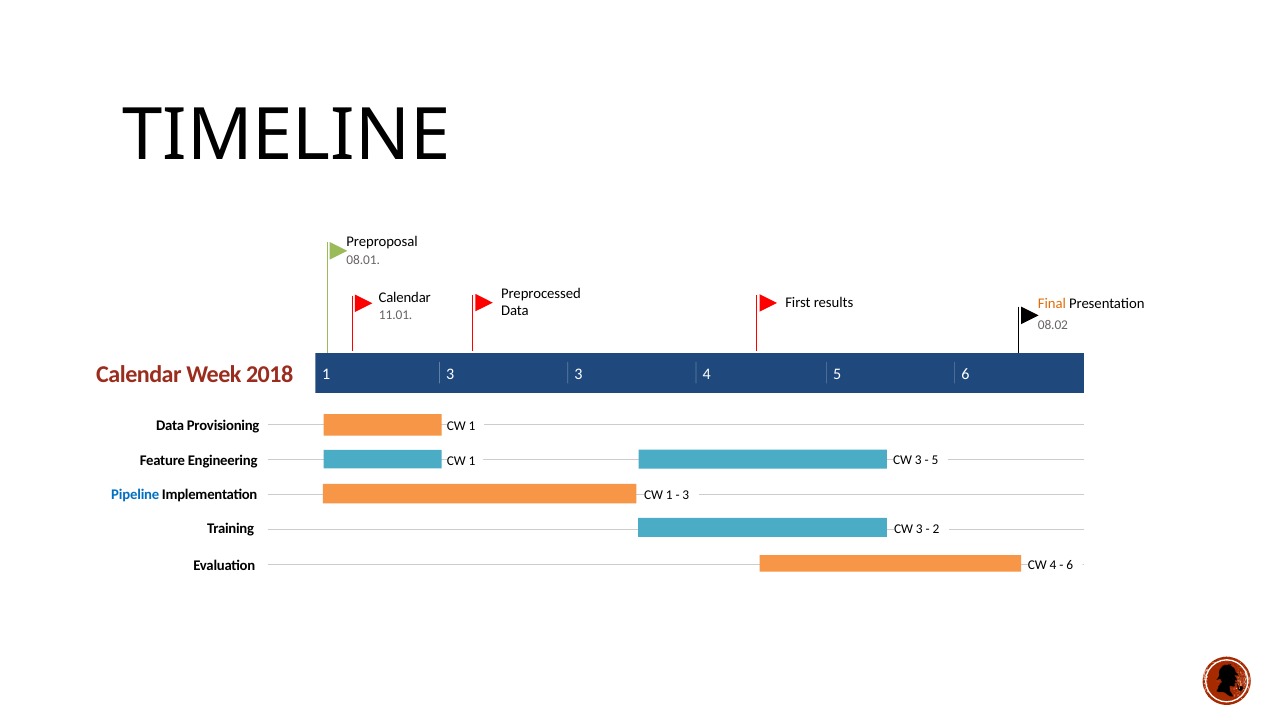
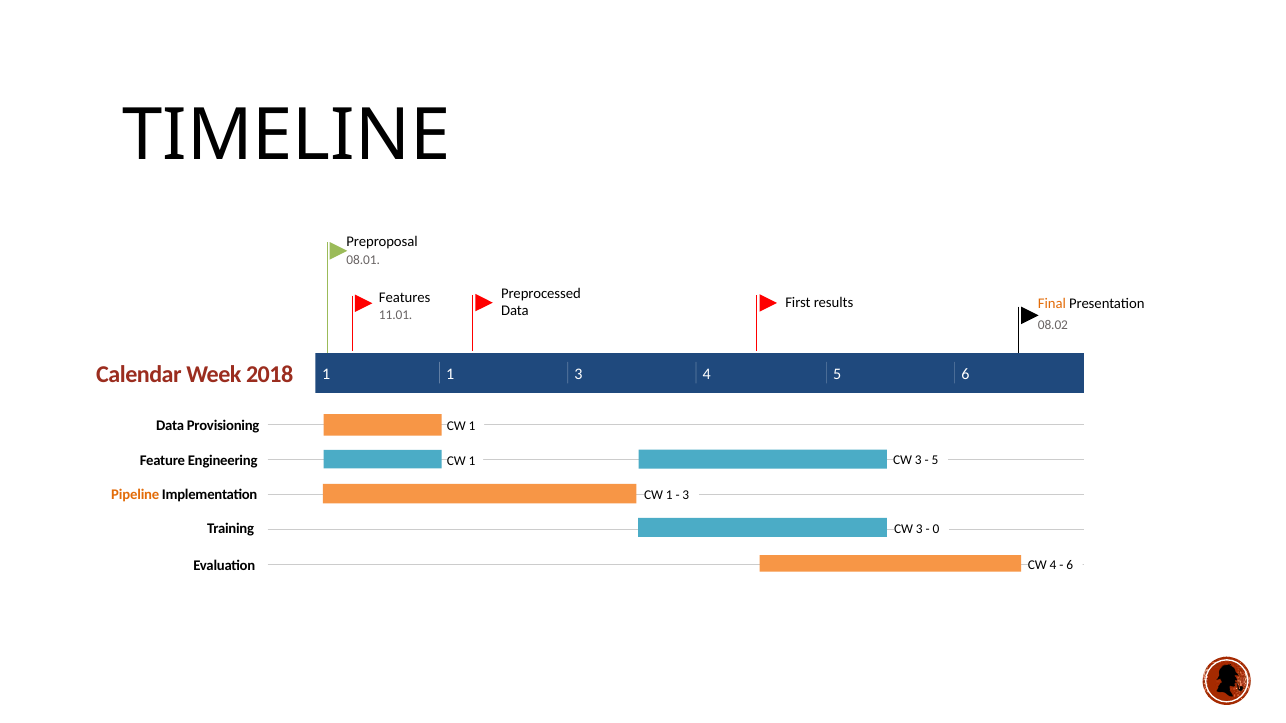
Calendar at (405, 298): Calendar -> Features
1 3: 3 -> 1
Pipeline colour: blue -> orange
2: 2 -> 0
